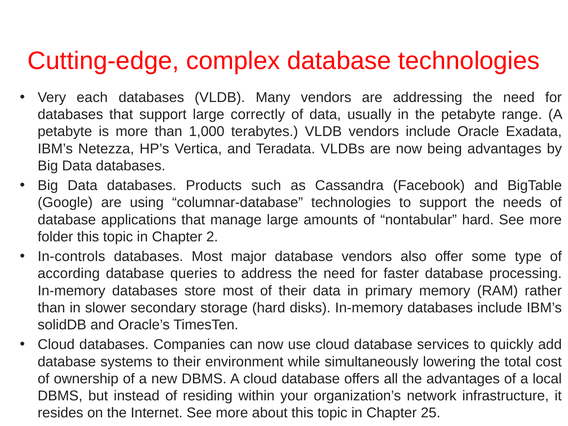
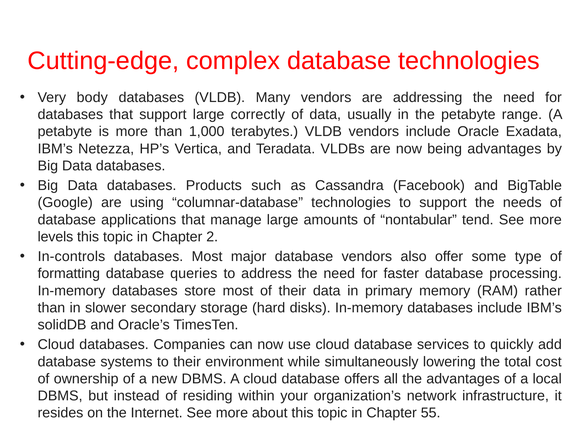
each: each -> body
nontabular hard: hard -> tend
folder: folder -> levels
according: according -> formatting
25: 25 -> 55
